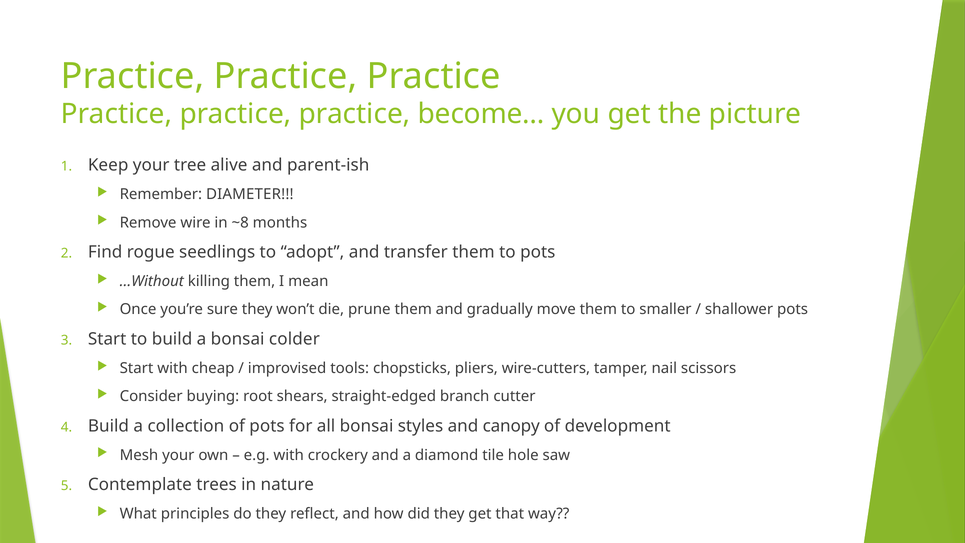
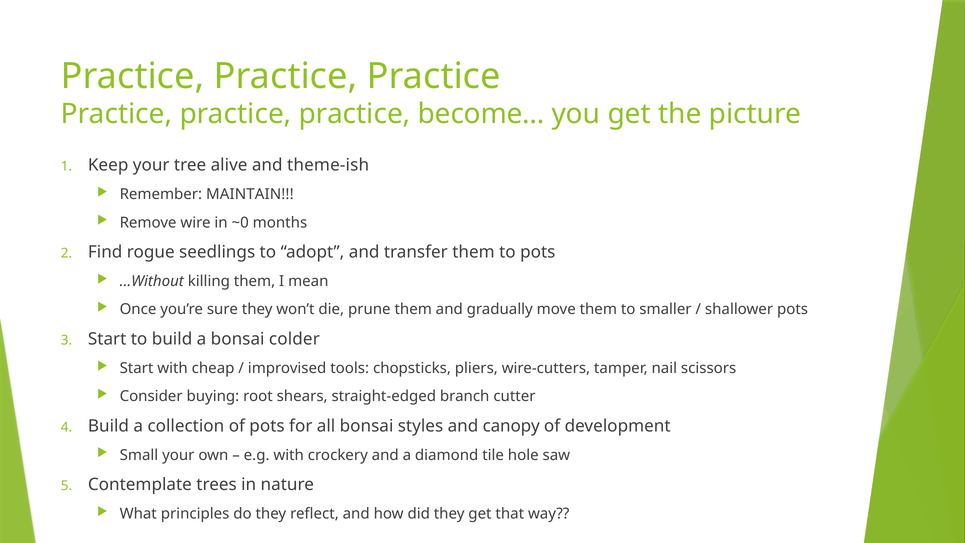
parent-ish: parent-ish -> theme-ish
DIAMETER: DIAMETER -> MAINTAIN
~8: ~8 -> ~0
Mesh: Mesh -> Small
